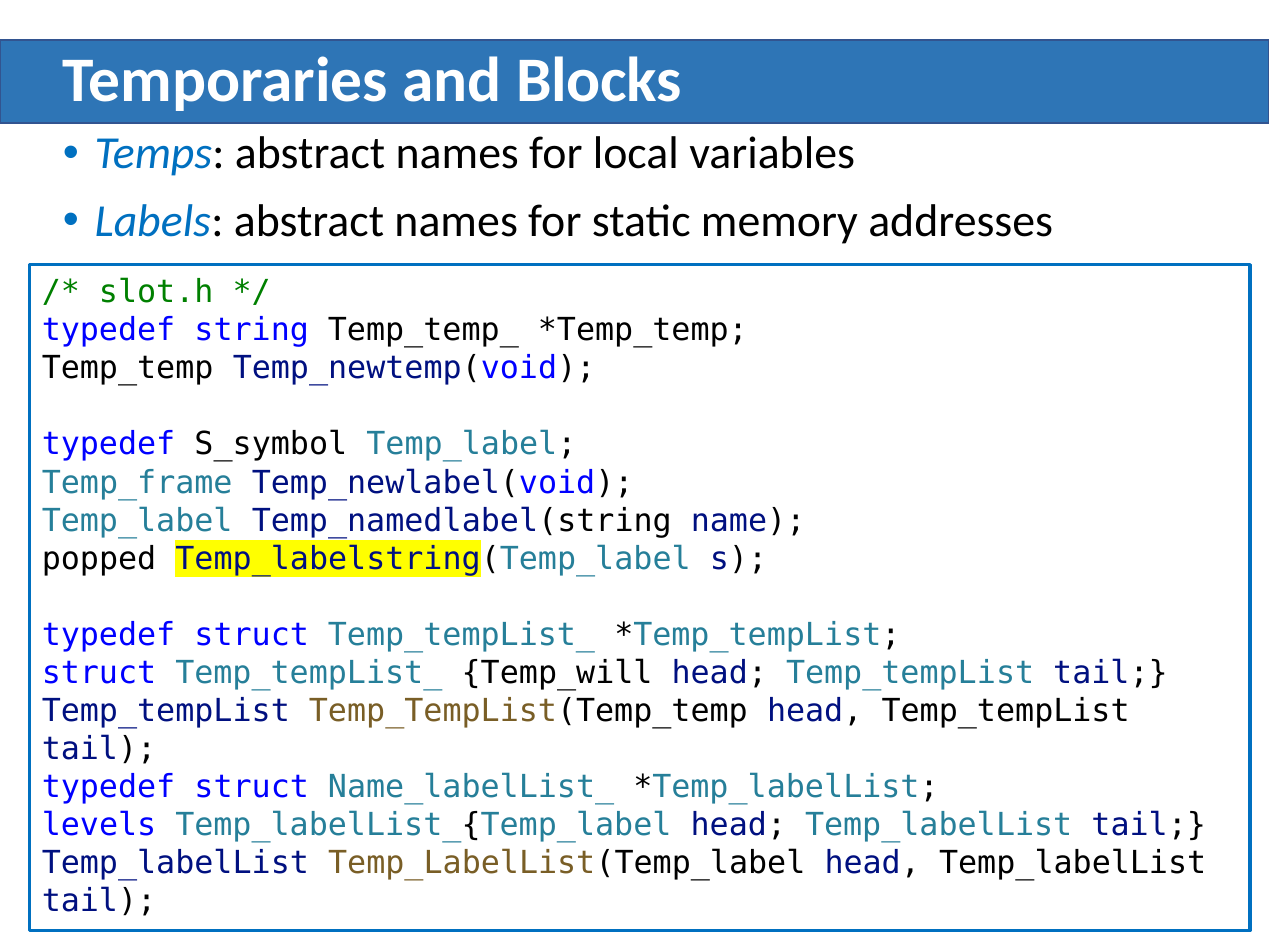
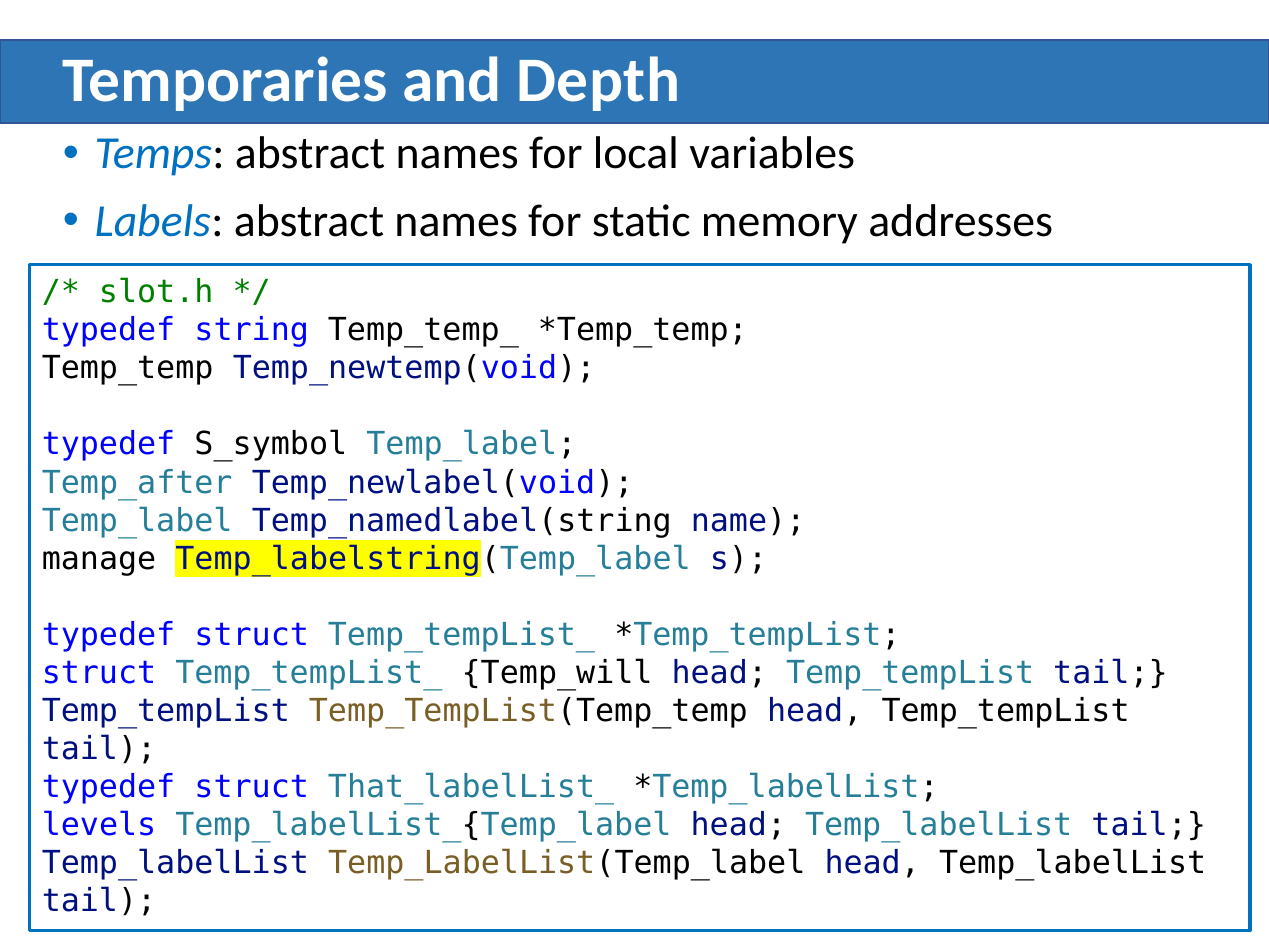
Blocks: Blocks -> Depth
Temp_frame: Temp_frame -> Temp_after
popped: popped -> manage
Name_labelList_: Name_labelList_ -> That_labelList_
